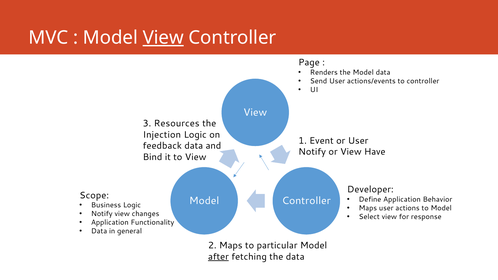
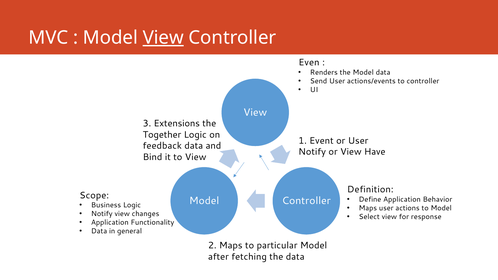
Page: Page -> Even
Resources: Resources -> Extensions
Injection: Injection -> Together
Developer: Developer -> Definition
after underline: present -> none
